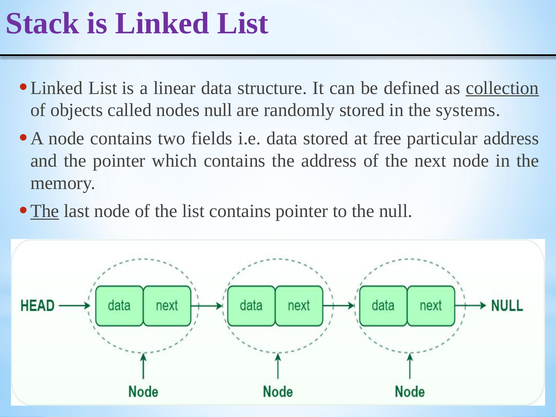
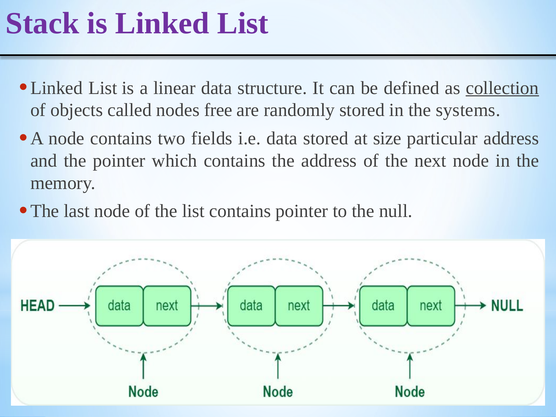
nodes null: null -> free
free: free -> size
The at (45, 211) underline: present -> none
